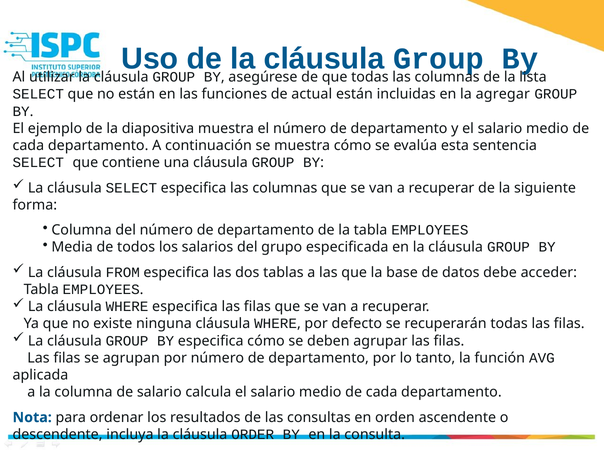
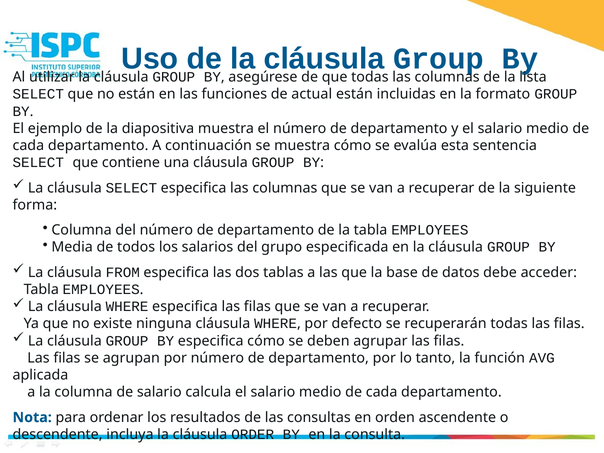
agregar: agregar -> formato
